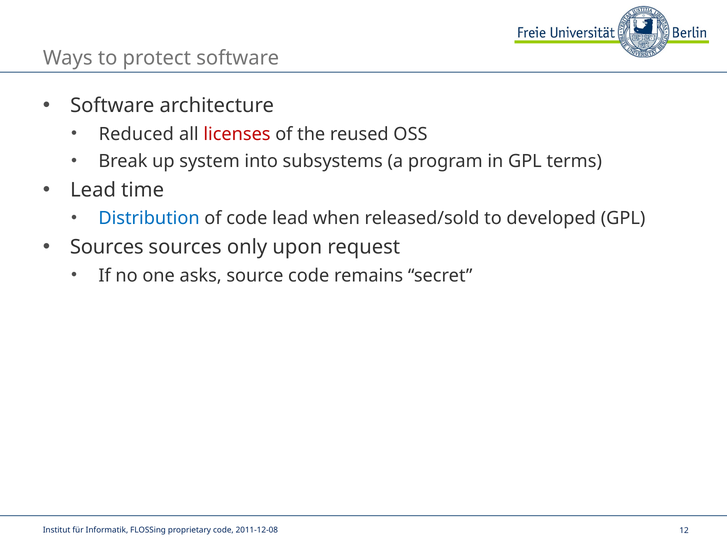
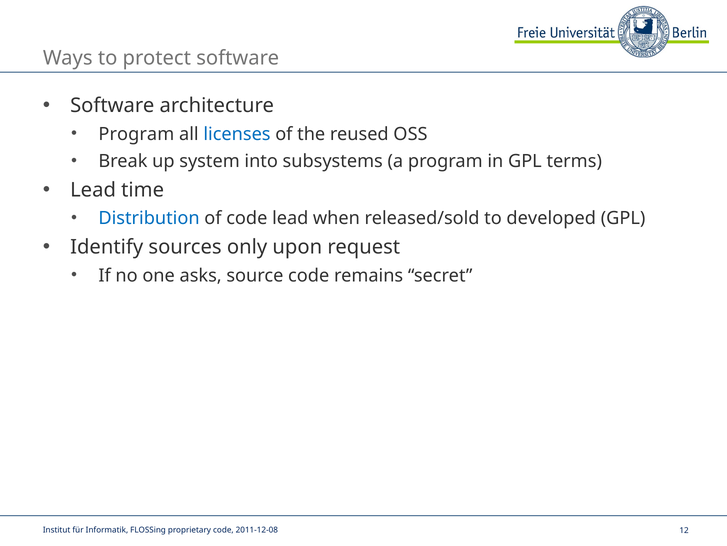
Reduced at (136, 134): Reduced -> Program
licenses colour: red -> blue
Sources at (107, 247): Sources -> Identify
